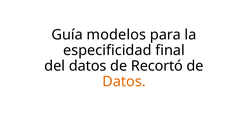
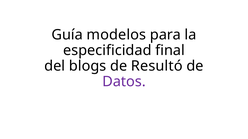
del datos: datos -> blogs
Recortó: Recortó -> Resultó
Datos at (124, 82) colour: orange -> purple
